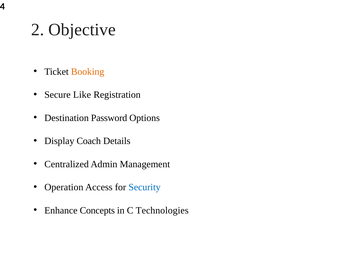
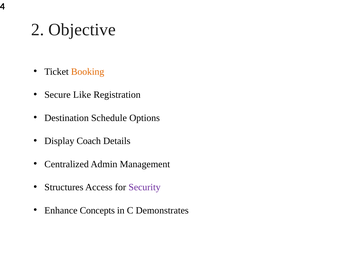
Password: Password -> Schedule
Operation: Operation -> Structures
Security colour: blue -> purple
Technologies: Technologies -> Demonstrates
